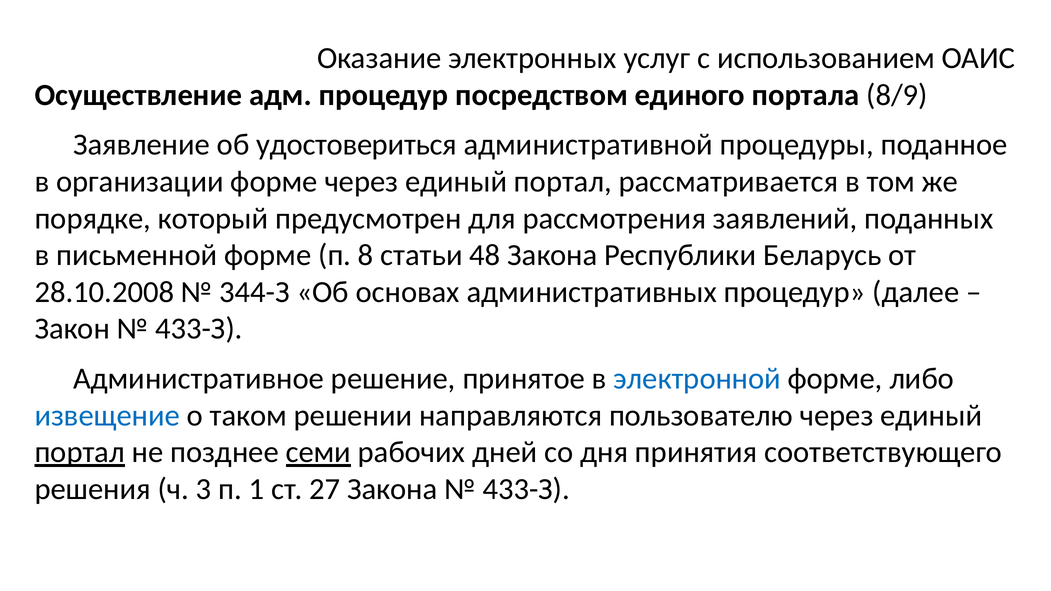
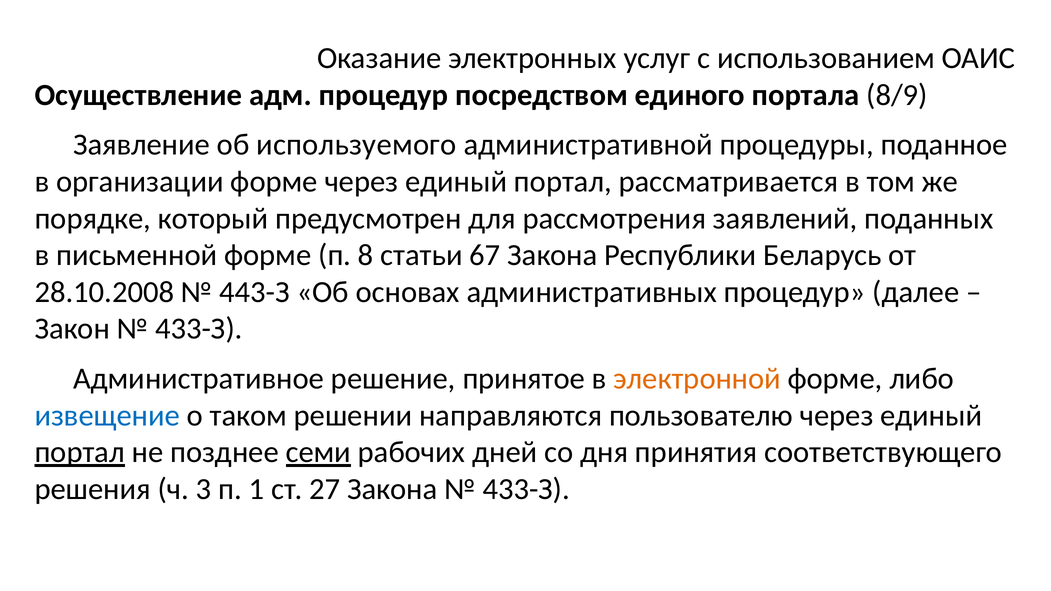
удостовериться: удостовериться -> используемого
48: 48 -> 67
344-З: 344-З -> 443-З
электронной colour: blue -> orange
